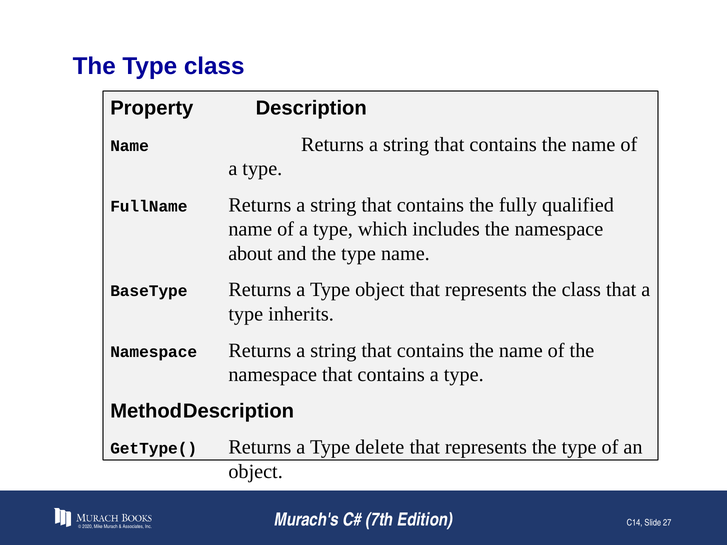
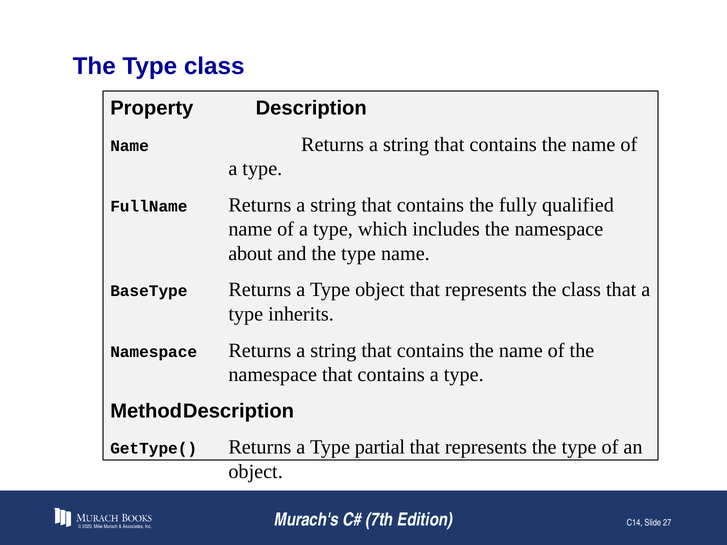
delete: delete -> partial
